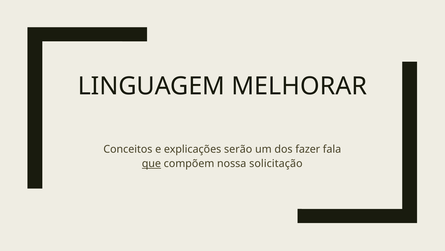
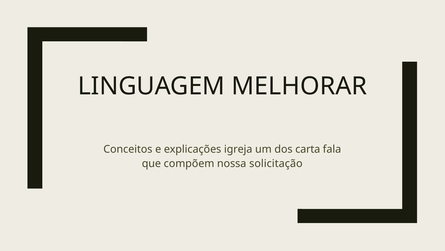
serão: serão -> igreja
fazer: fazer -> carta
que underline: present -> none
